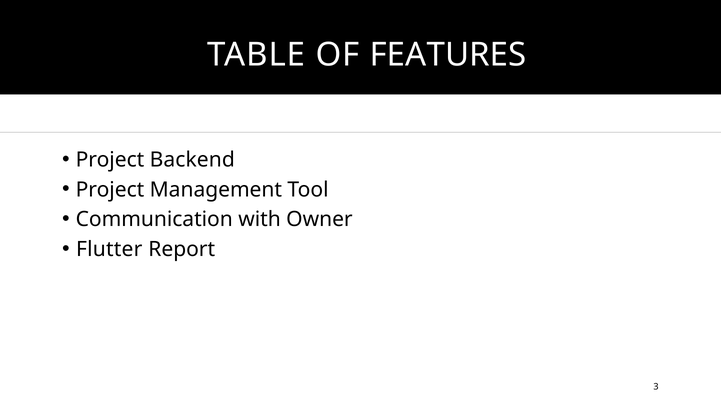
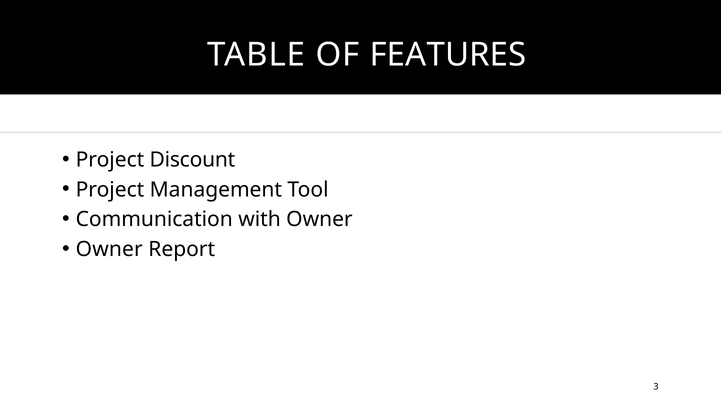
Backend: Backend -> Discount
Flutter at (109, 249): Flutter -> Owner
